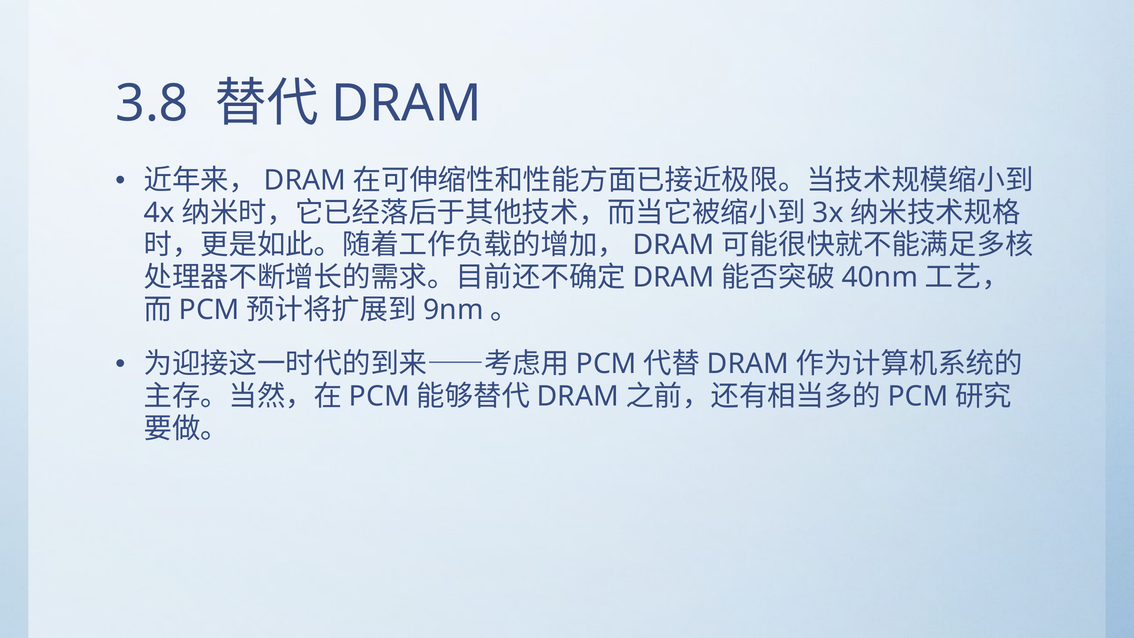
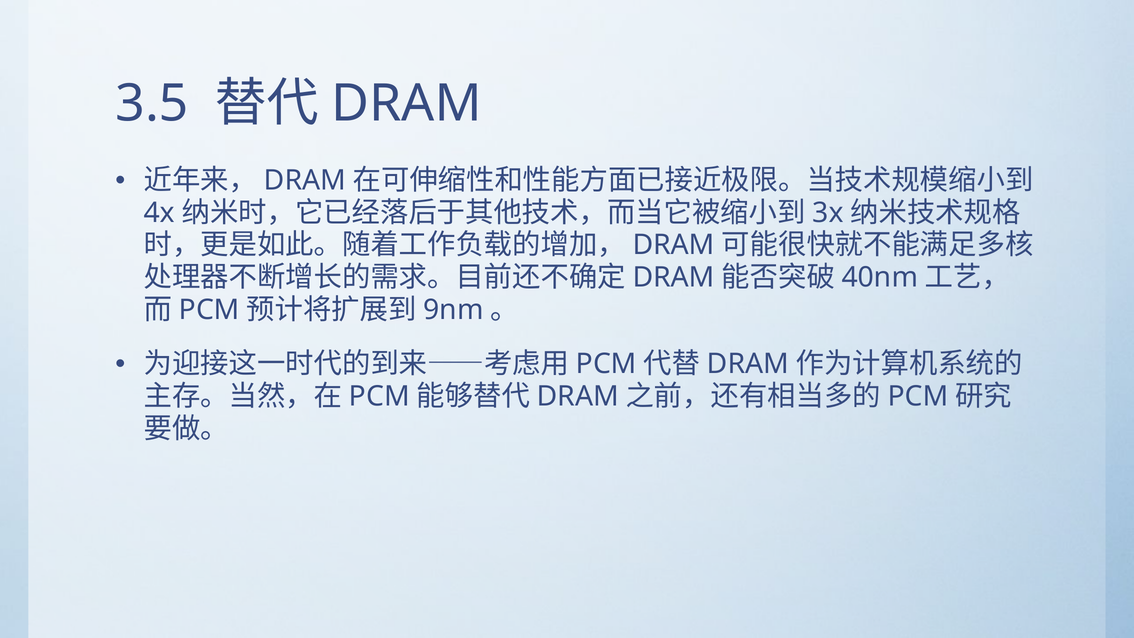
3.8: 3.8 -> 3.5
